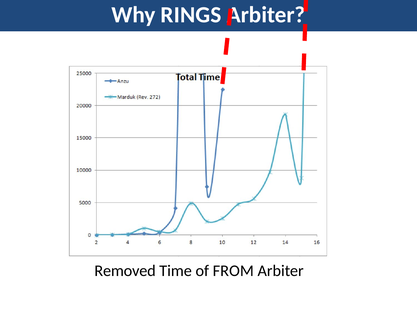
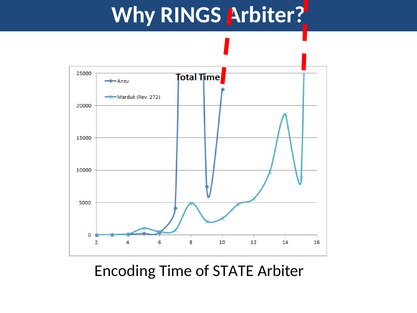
Removed: Removed -> Encoding
FROM: FROM -> STATE
